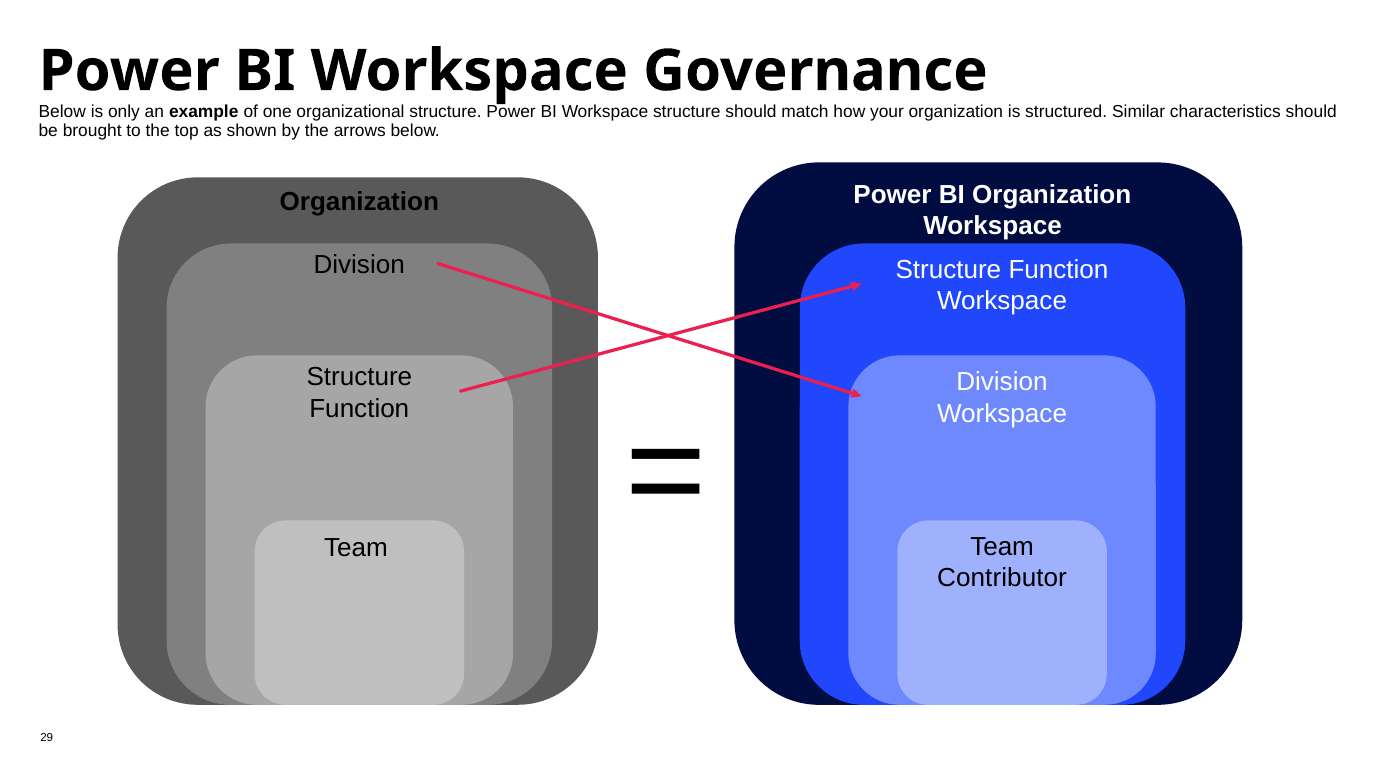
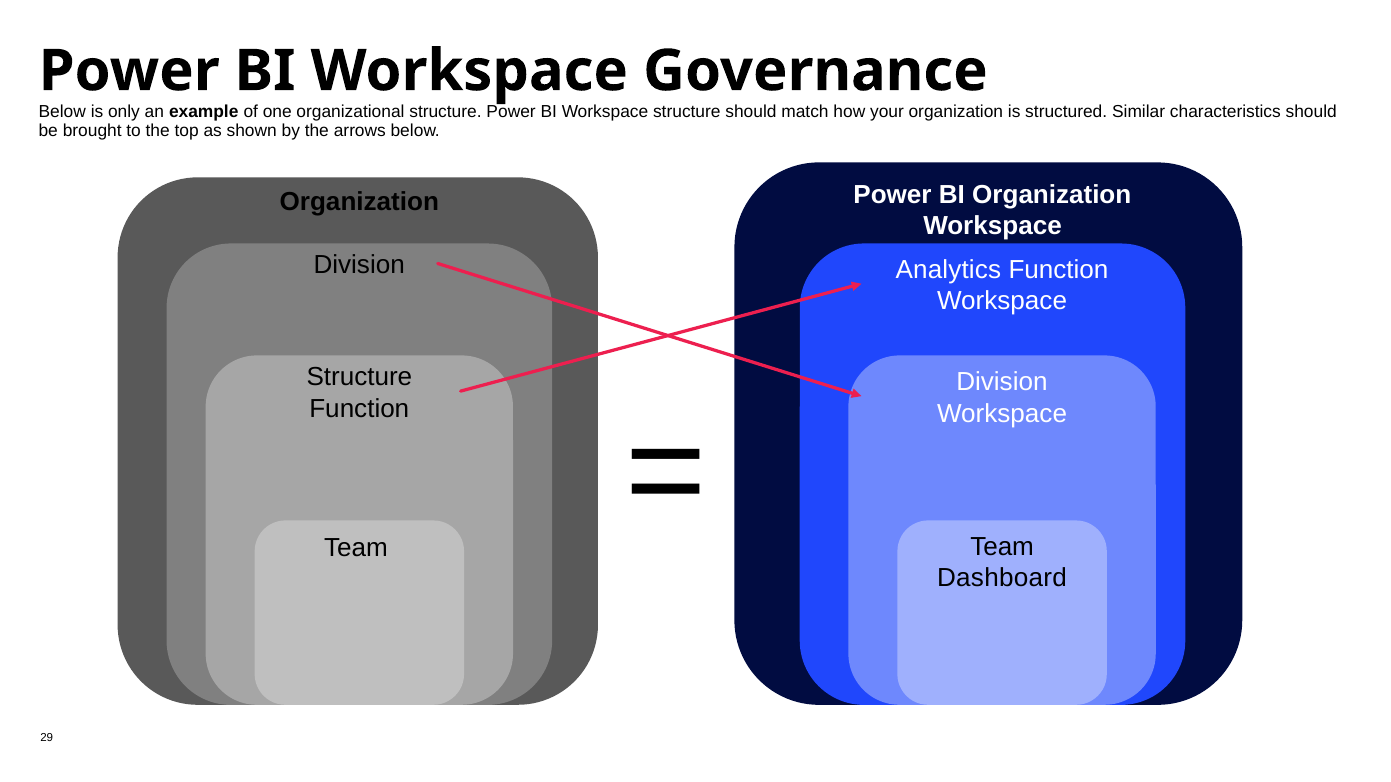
Structure at (948, 270): Structure -> Analytics
Contributor: Contributor -> Dashboard
